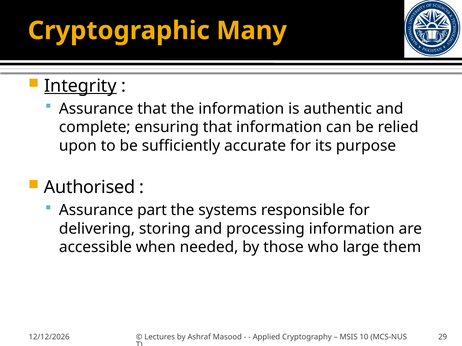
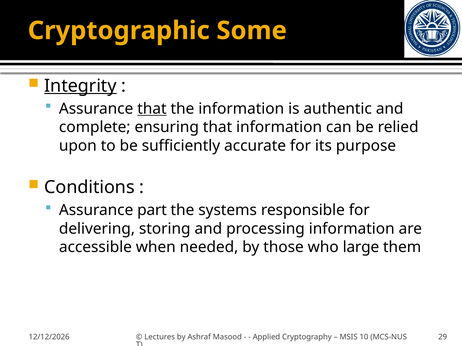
Many: Many -> Some
that at (152, 109) underline: none -> present
Authorised: Authorised -> Conditions
